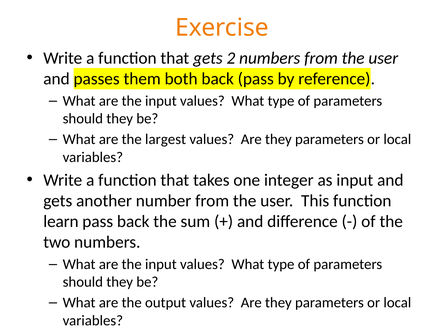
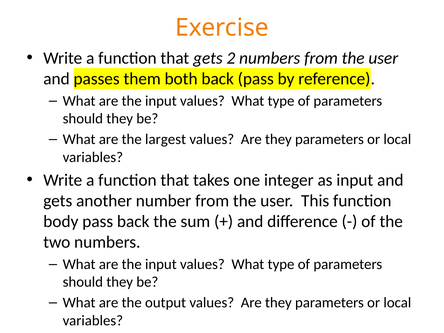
learn: learn -> body
